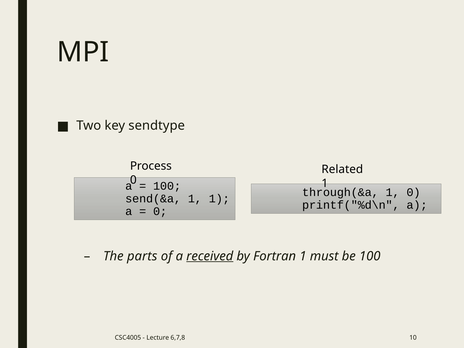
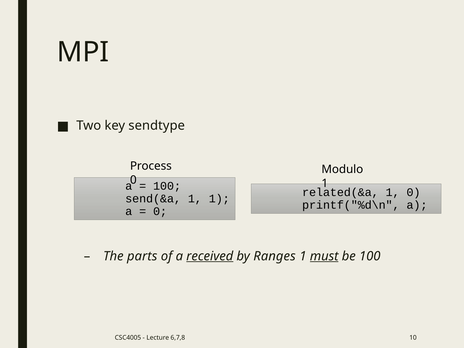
Related: Related -> Modulo
through(&a: through(&a -> related(&a
Fortran: Fortran -> Ranges
must underline: none -> present
